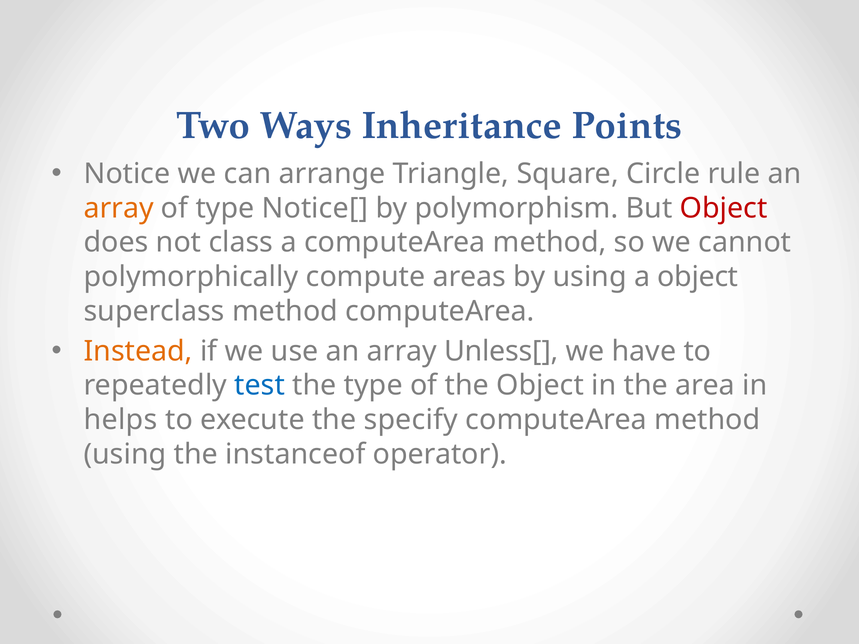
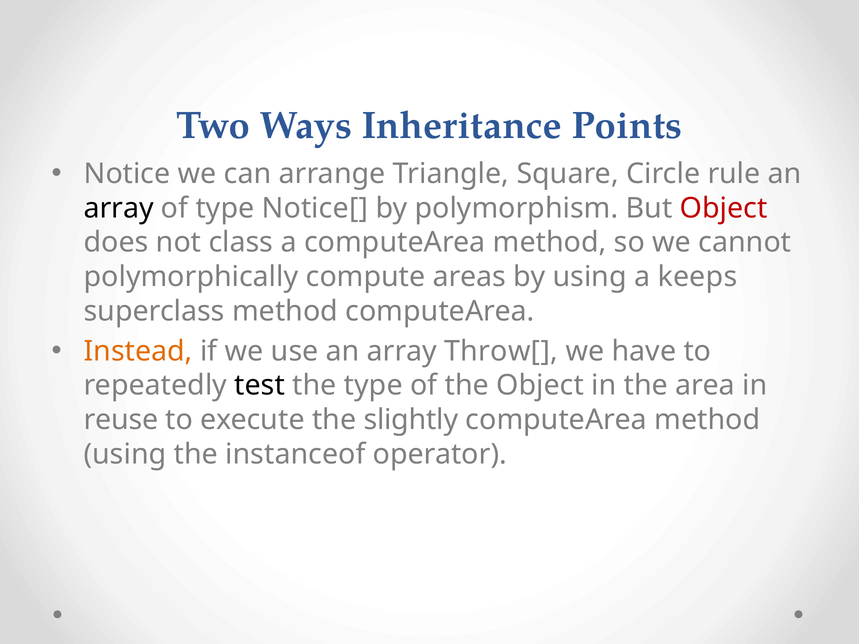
array at (119, 208) colour: orange -> black
a object: object -> keeps
Unless[: Unless[ -> Throw[
test colour: blue -> black
helps: helps -> reuse
specify: specify -> slightly
